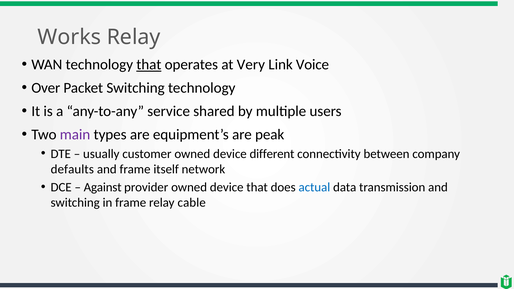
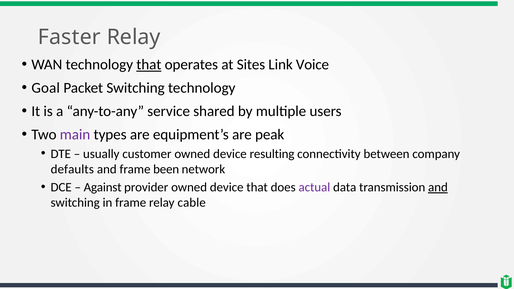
Works: Works -> Faster
Very: Very -> Sites
Over: Over -> Goal
different: different -> resulting
itself: itself -> been
actual colour: blue -> purple
and at (438, 187) underline: none -> present
